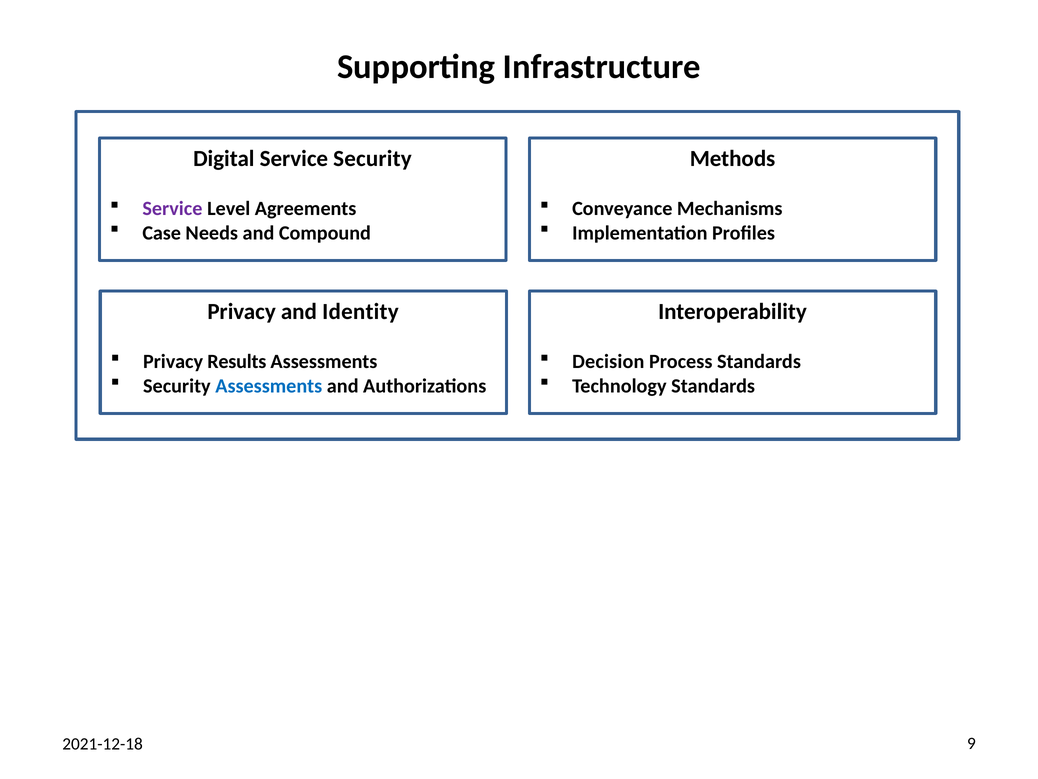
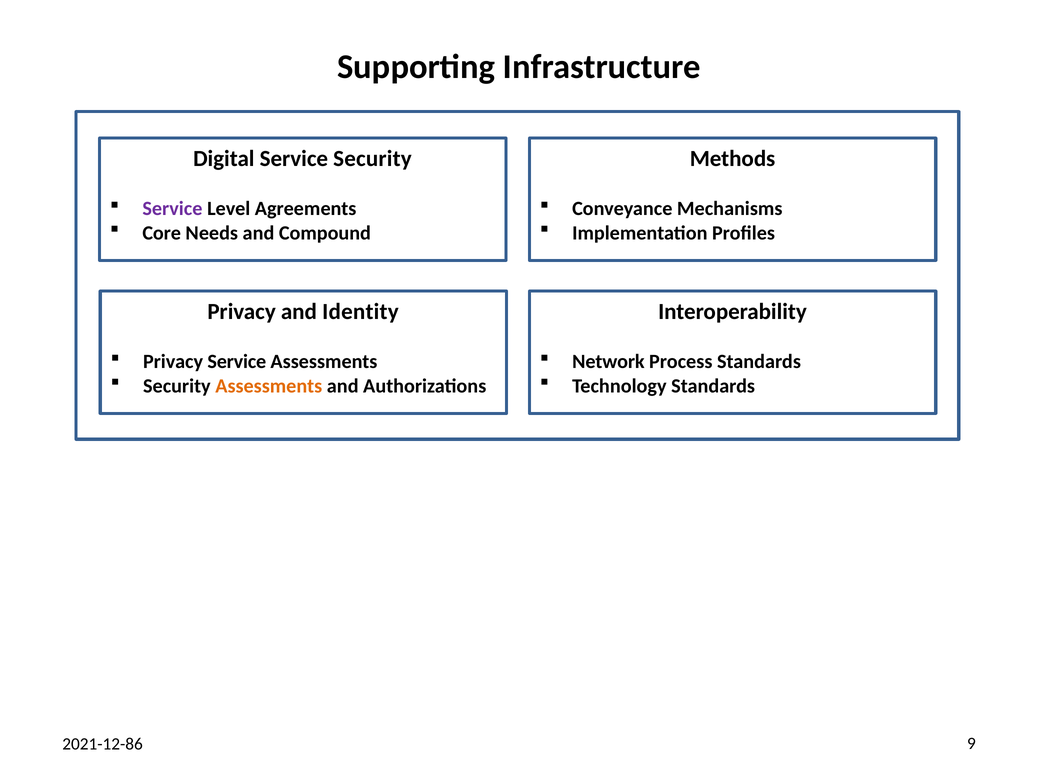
Case: Case -> Core
Privacy Results: Results -> Service
Decision: Decision -> Network
Assessments at (269, 386) colour: blue -> orange
2021-12-18: 2021-12-18 -> 2021-12-86
